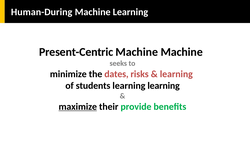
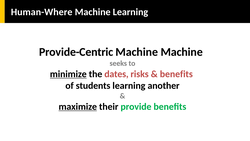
Human-During: Human-During -> Human-Where
Present-Centric: Present-Centric -> Provide-Centric
minimize underline: none -> present
learning at (176, 74): learning -> benefits
learning learning: learning -> another
